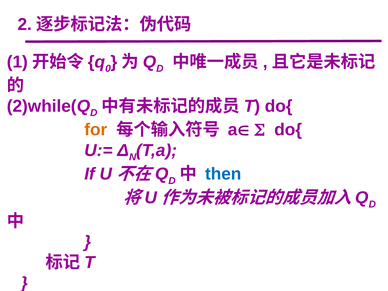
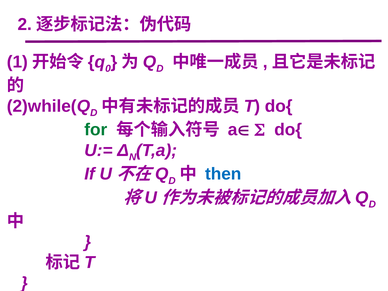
for colour: orange -> green
